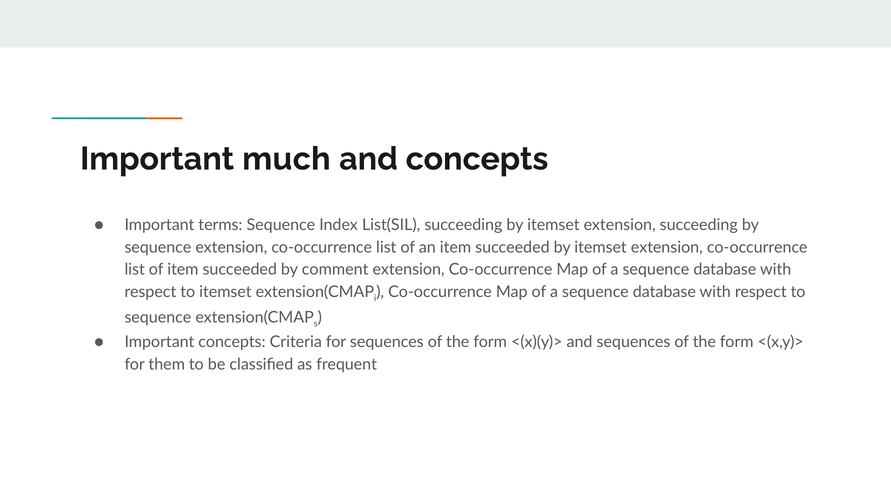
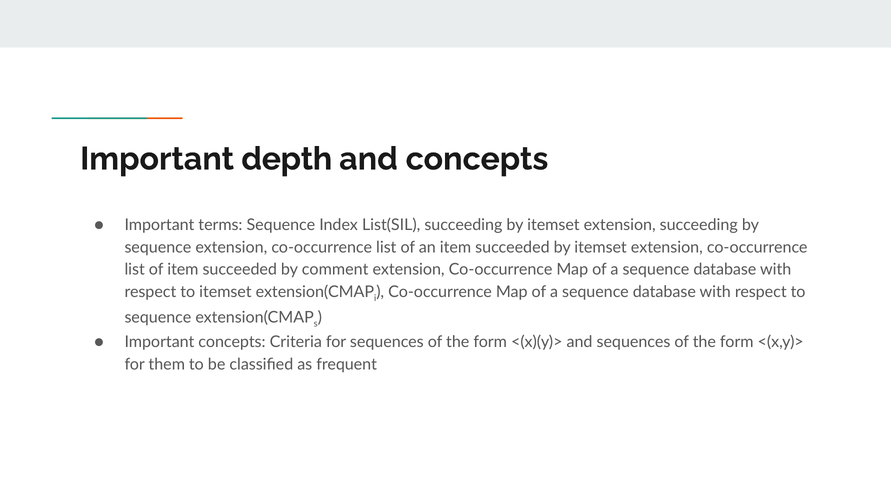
much: much -> depth
